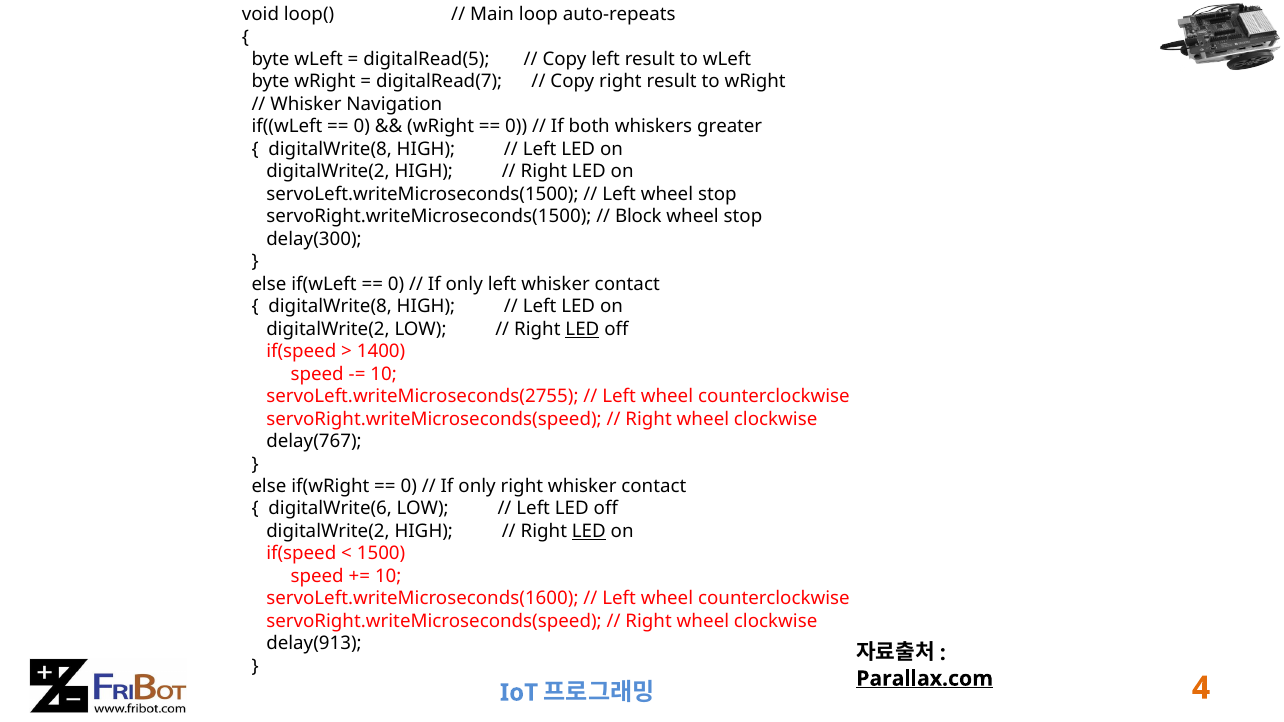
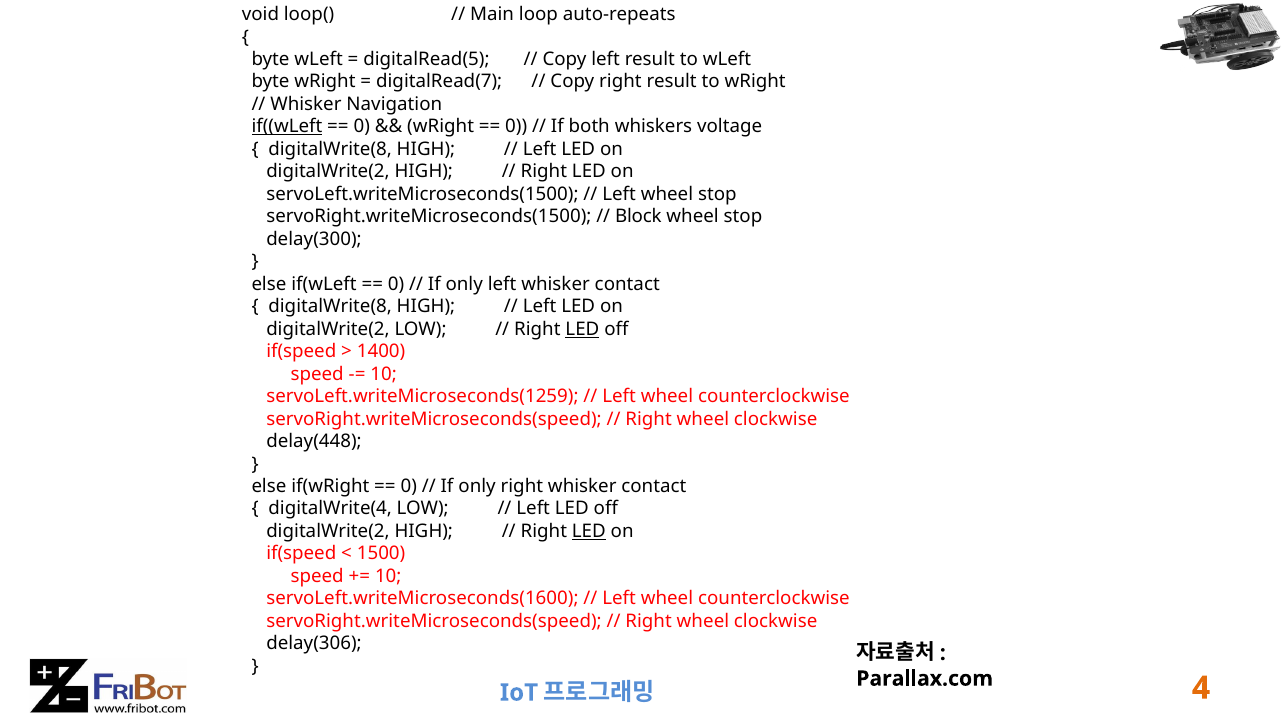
if((wLeft underline: none -> present
greater: greater -> voltage
servoLeft.writeMicroseconds(2755: servoLeft.writeMicroseconds(2755 -> servoLeft.writeMicroseconds(1259
delay(767: delay(767 -> delay(448
digitalWrite(6: digitalWrite(6 -> digitalWrite(4
delay(913: delay(913 -> delay(306
Parallax.com underline: present -> none
